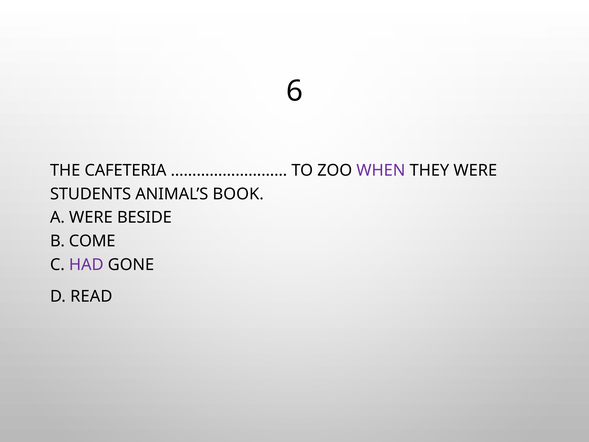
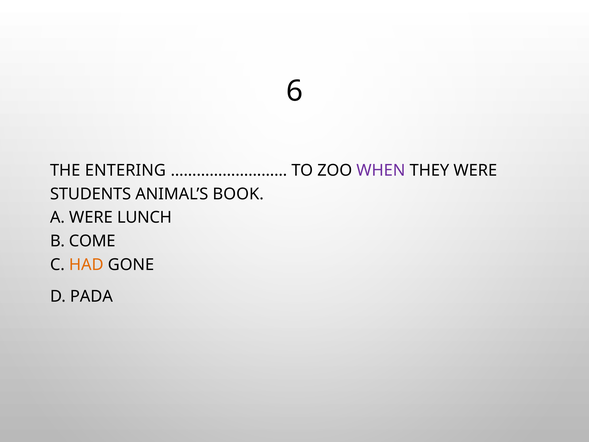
CAFETERIA: CAFETERIA -> ENTERING
BESIDE: BESIDE -> LUNCH
HAD colour: purple -> orange
READ: READ -> PADA
